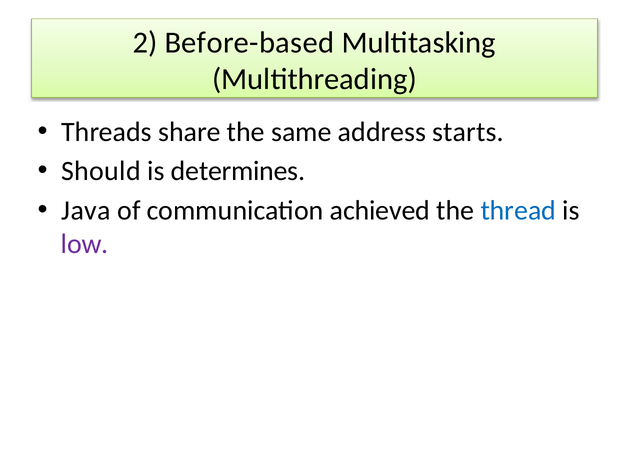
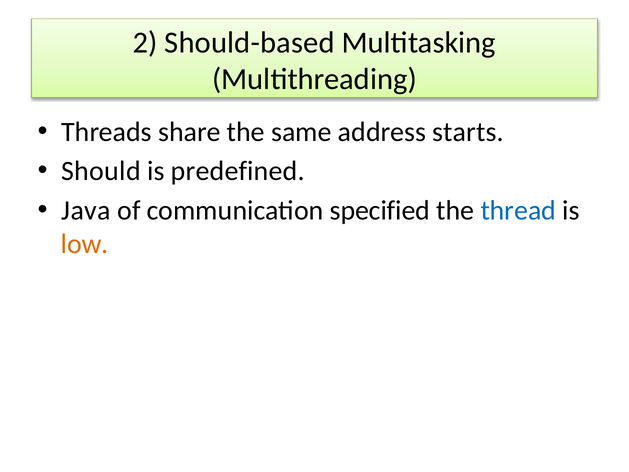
Before-based: Before-based -> Should-based
determines: determines -> predefined
achieved: achieved -> specified
low colour: purple -> orange
